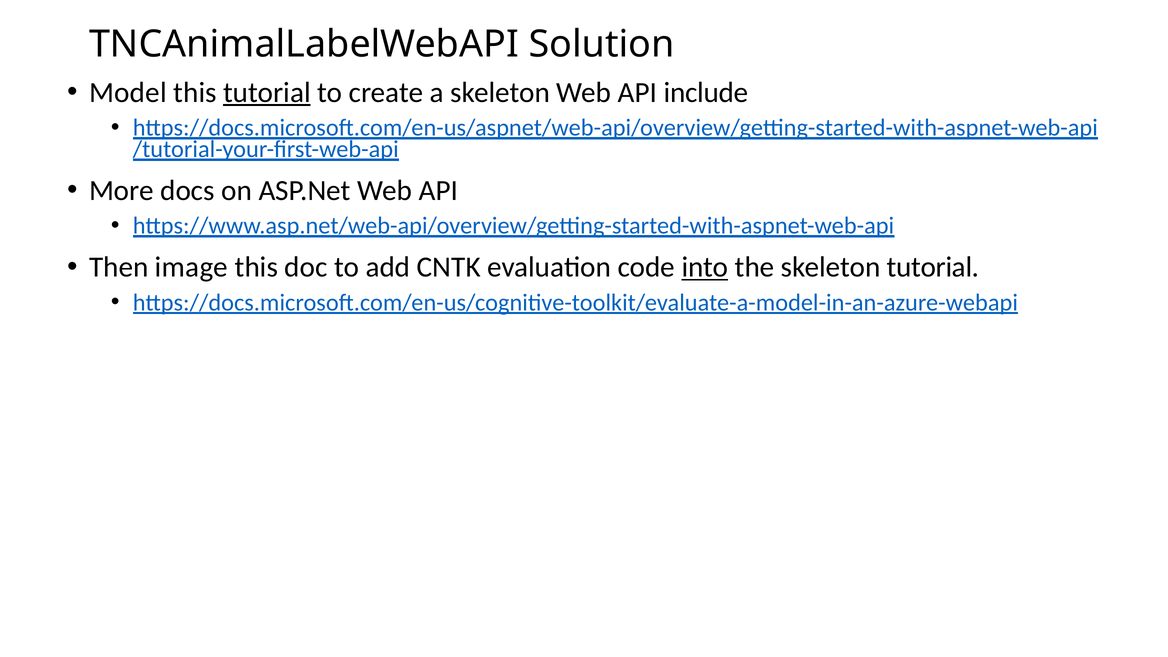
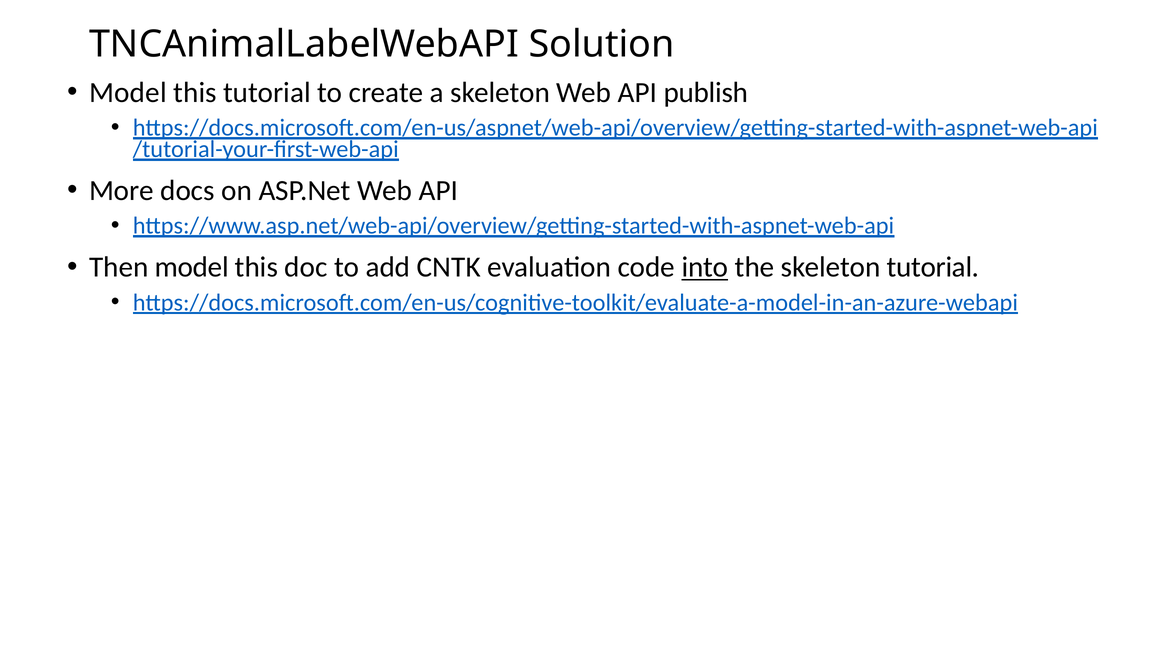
tutorial at (267, 92) underline: present -> none
include: include -> publish
Then image: image -> model
